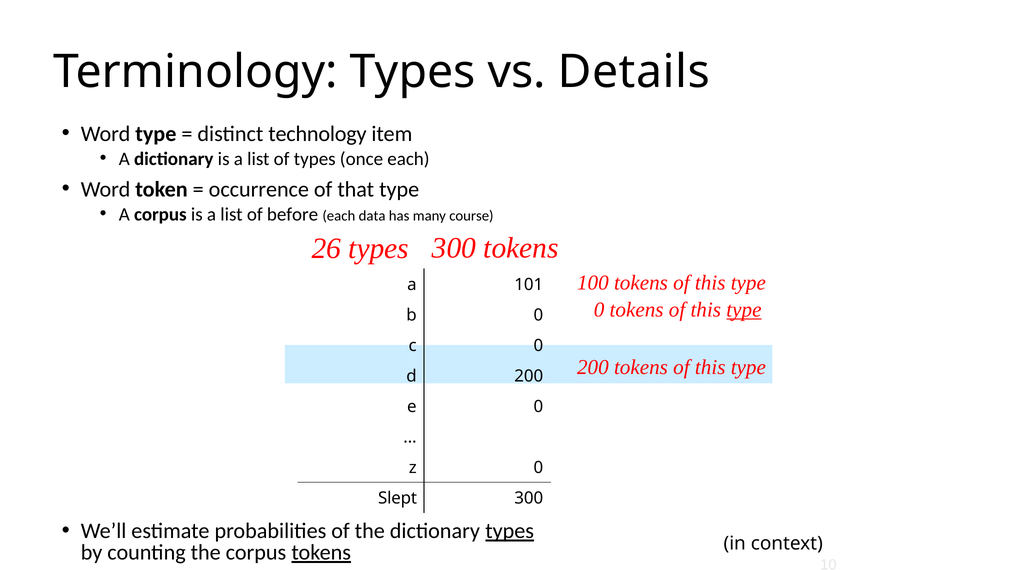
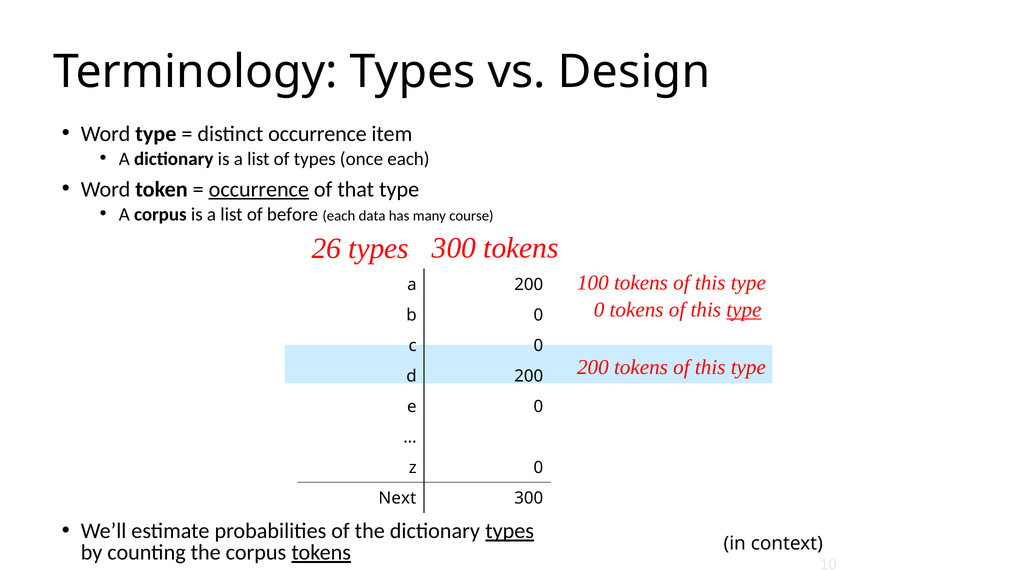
Details: Details -> Design
distinct technology: technology -> occurrence
occurrence at (259, 189) underline: none -> present
a 101: 101 -> 200
Slept: Slept -> Next
